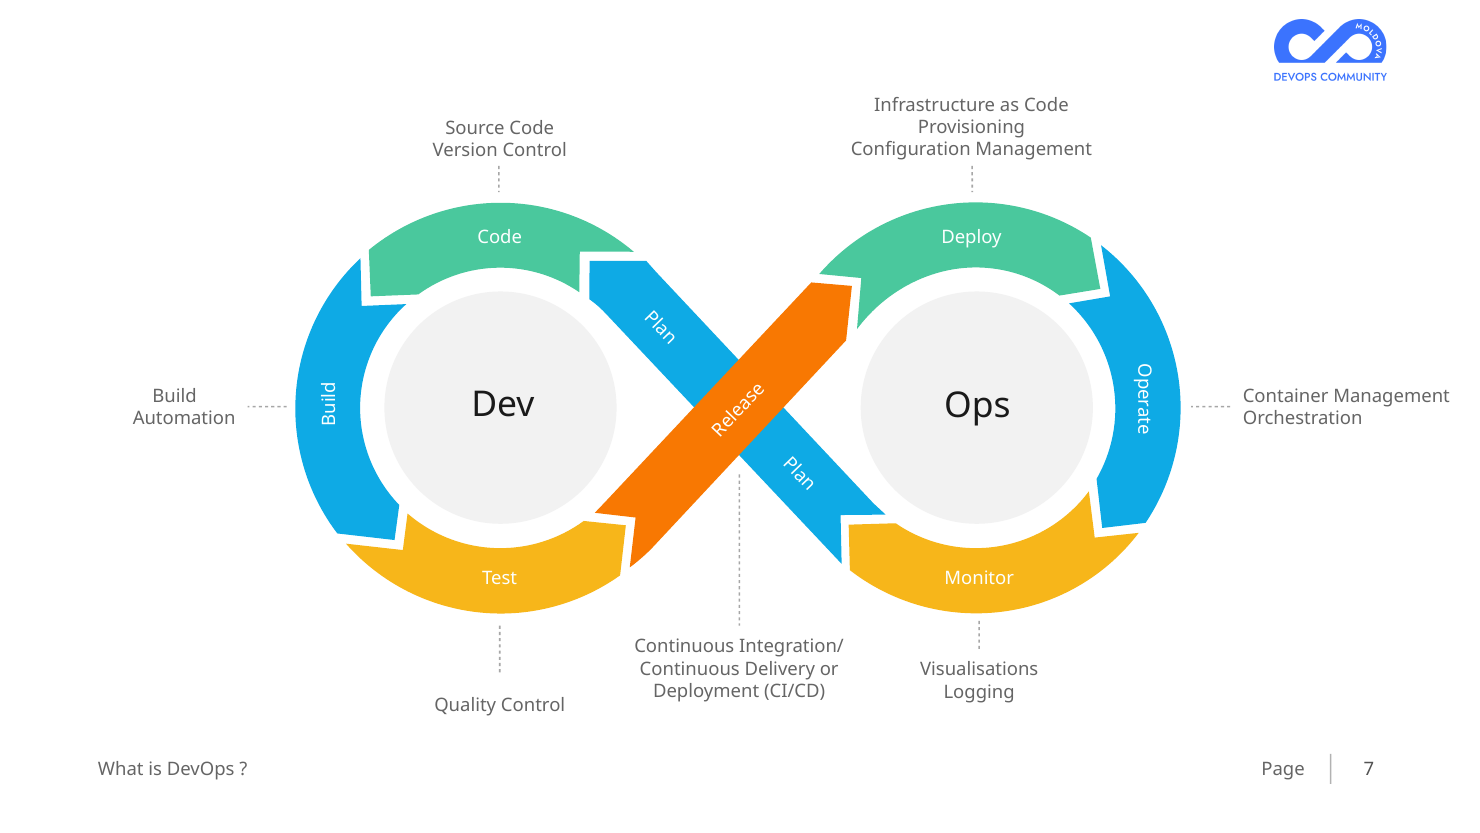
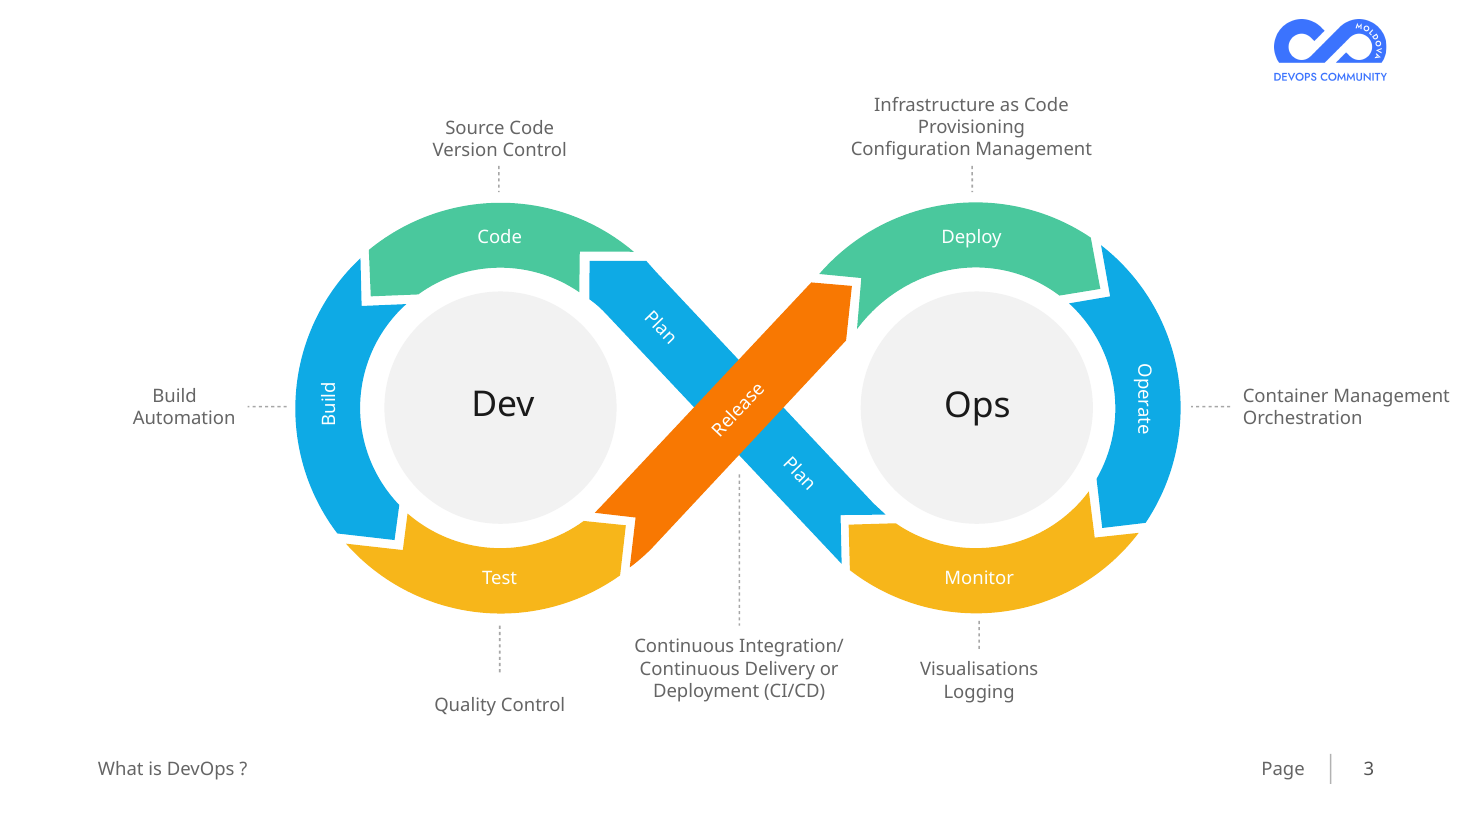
7: 7 -> 3
